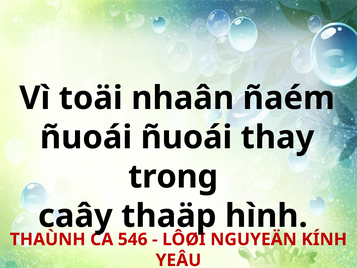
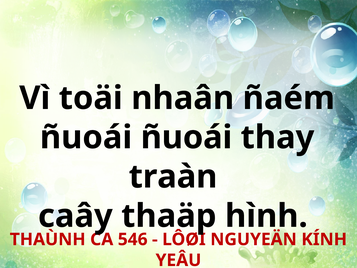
trong: trong -> traàn
